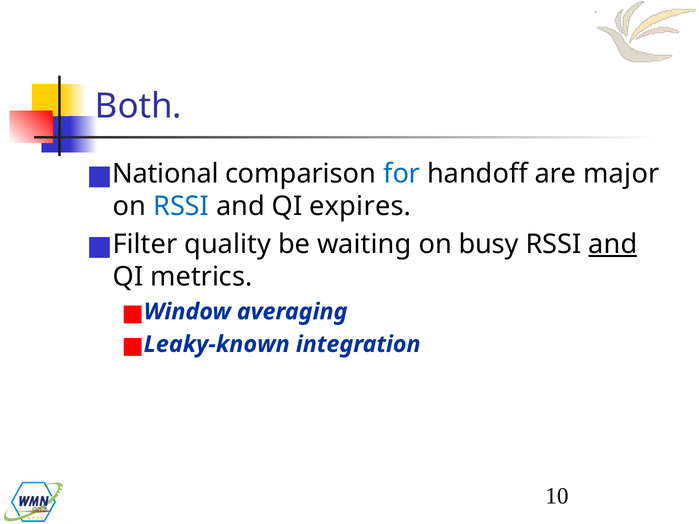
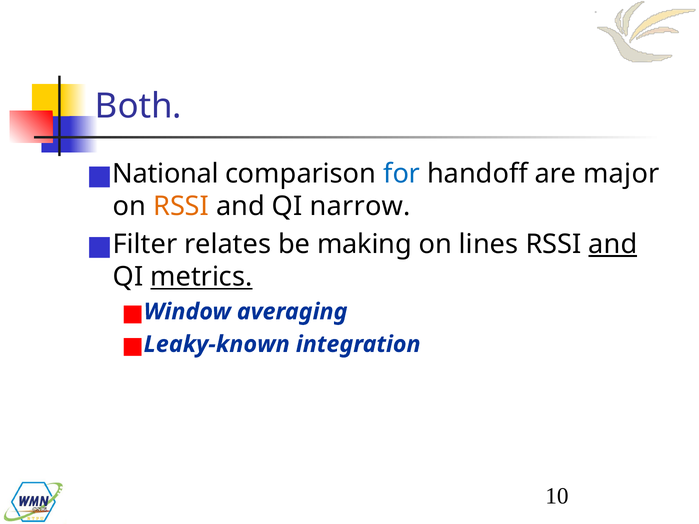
RSSI at (181, 206) colour: blue -> orange
expires: expires -> narrow
quality: quality -> relates
waiting: waiting -> making
busy: busy -> lines
metrics underline: none -> present
